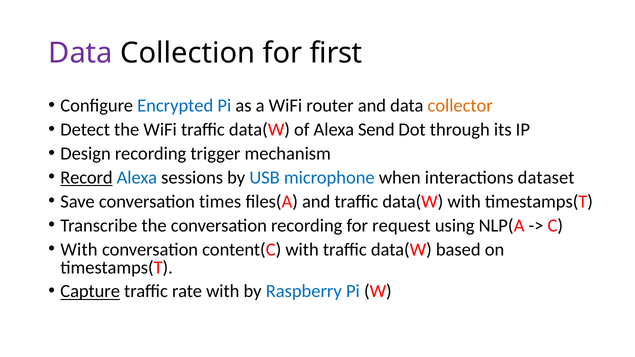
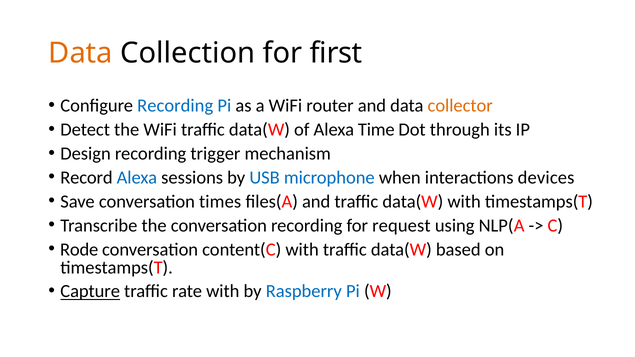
Data at (81, 53) colour: purple -> orange
Configure Encrypted: Encrypted -> Recording
Send: Send -> Time
Record underline: present -> none
dataset: dataset -> devices
With at (79, 250): With -> Rode
